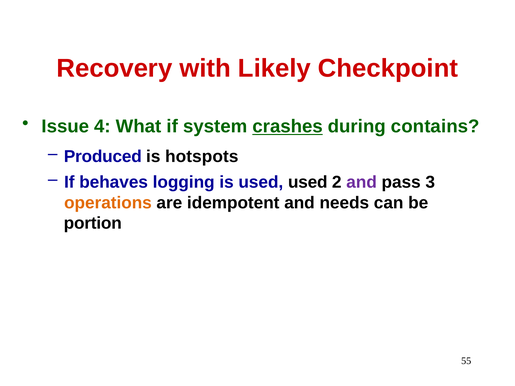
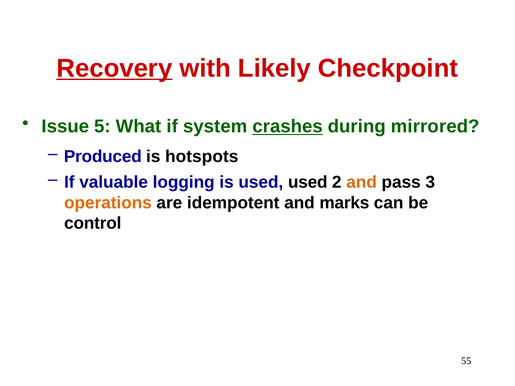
Recovery underline: none -> present
4: 4 -> 5
contains: contains -> mirrored
behaves: behaves -> valuable
and at (362, 182) colour: purple -> orange
needs: needs -> marks
portion: portion -> control
